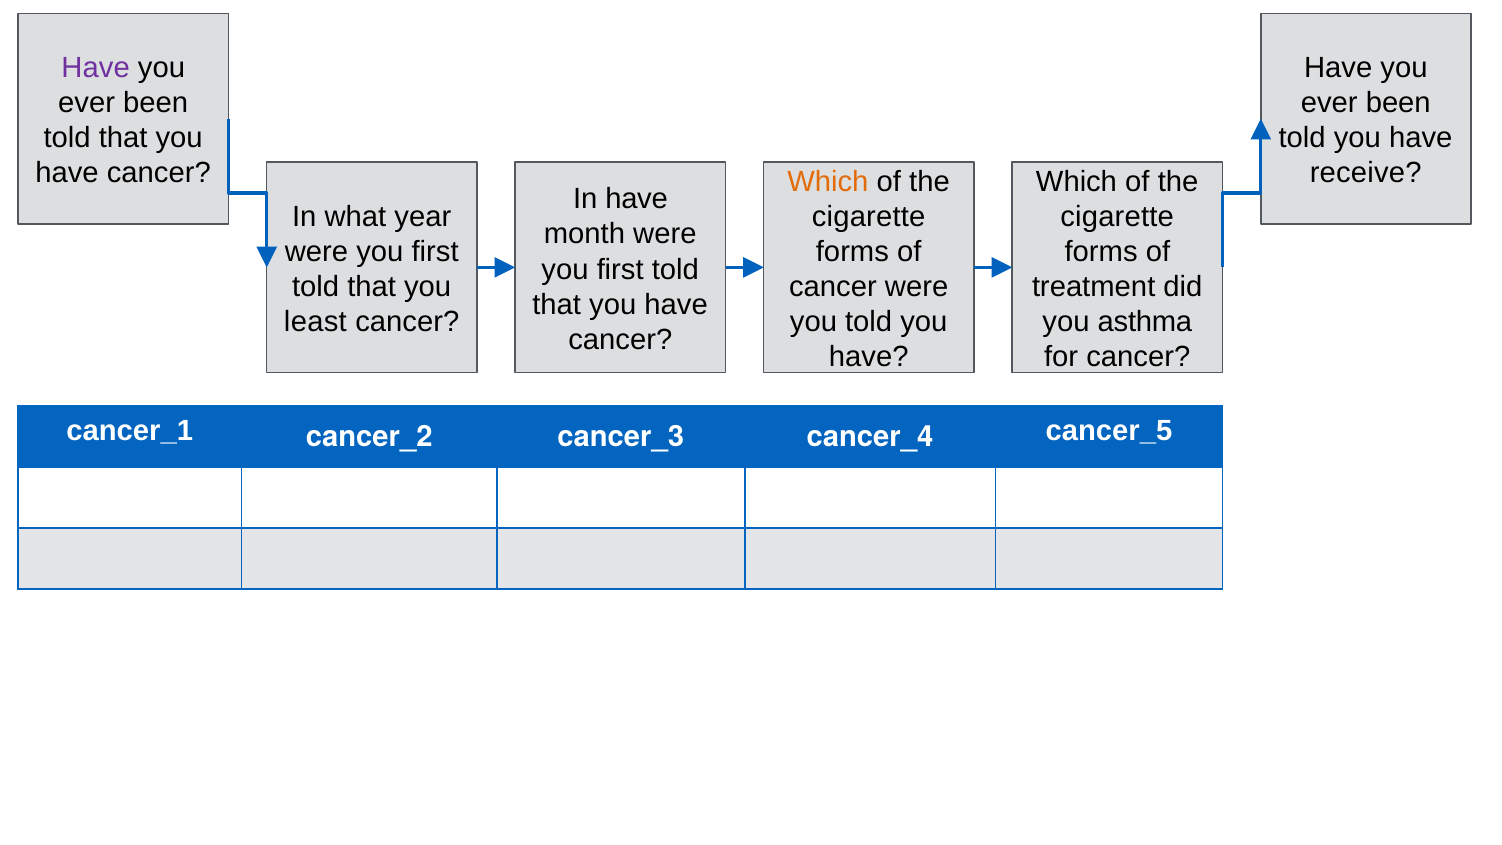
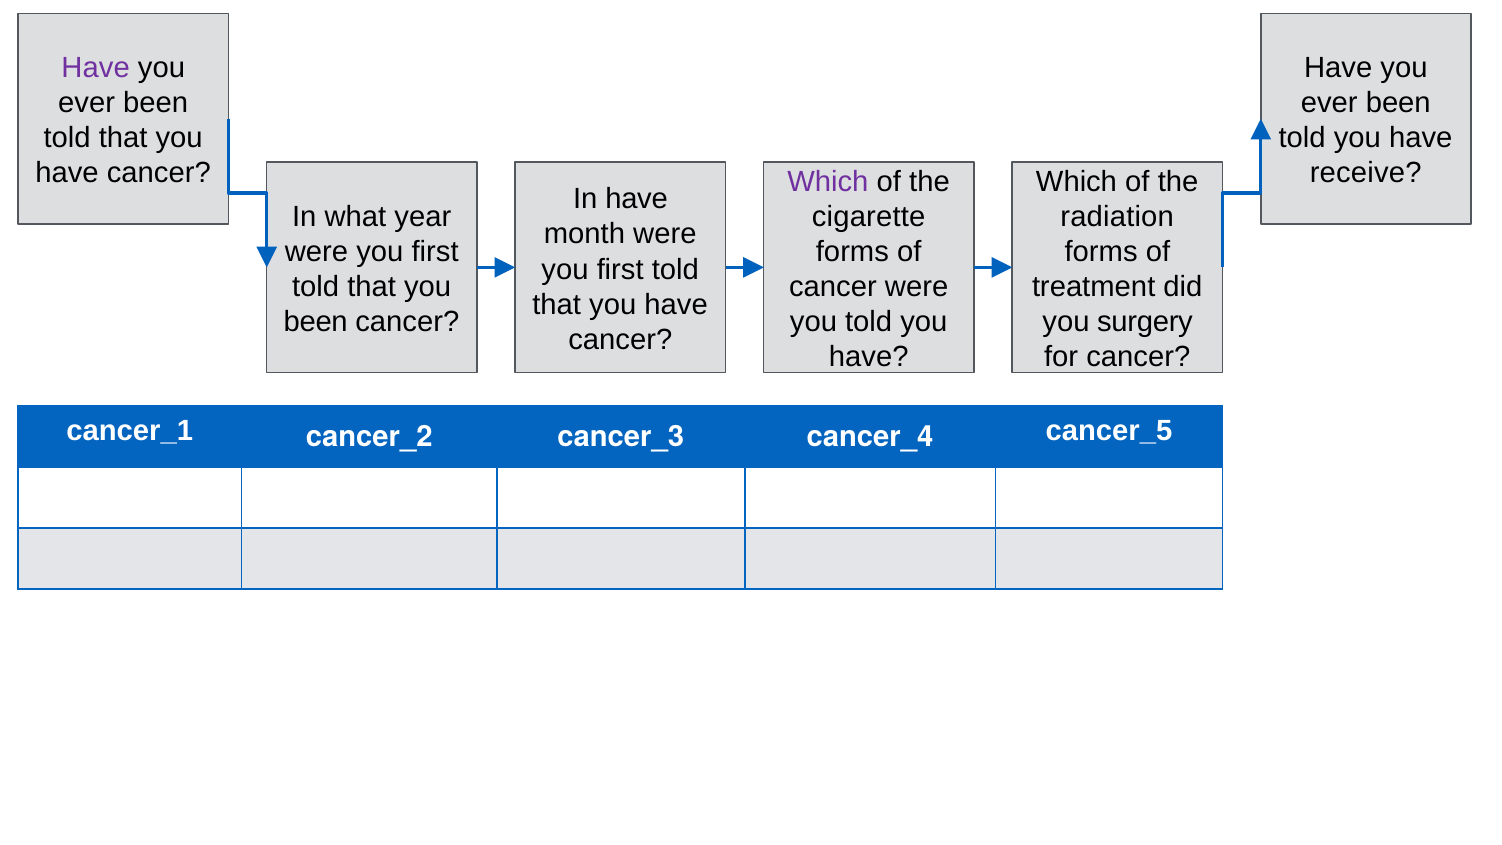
Which at (828, 182) colour: orange -> purple
cigarette at (1117, 217): cigarette -> radiation
least at (315, 322): least -> been
asthma: asthma -> surgery
